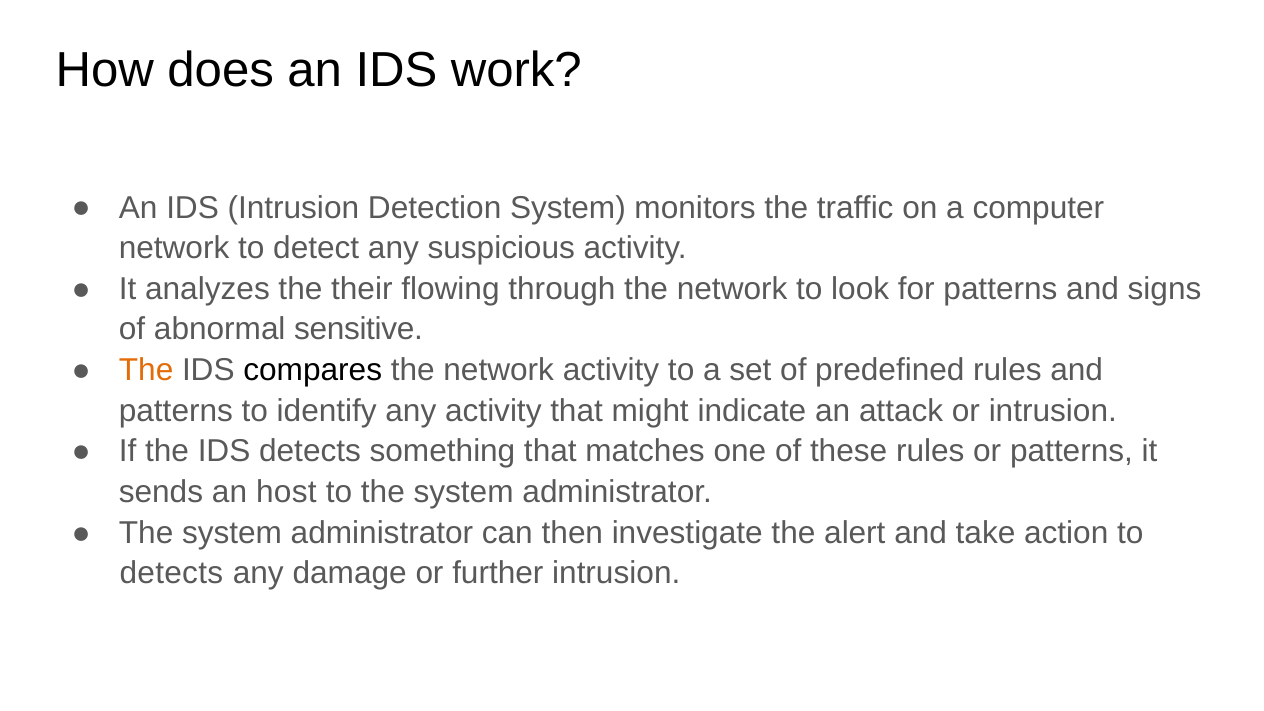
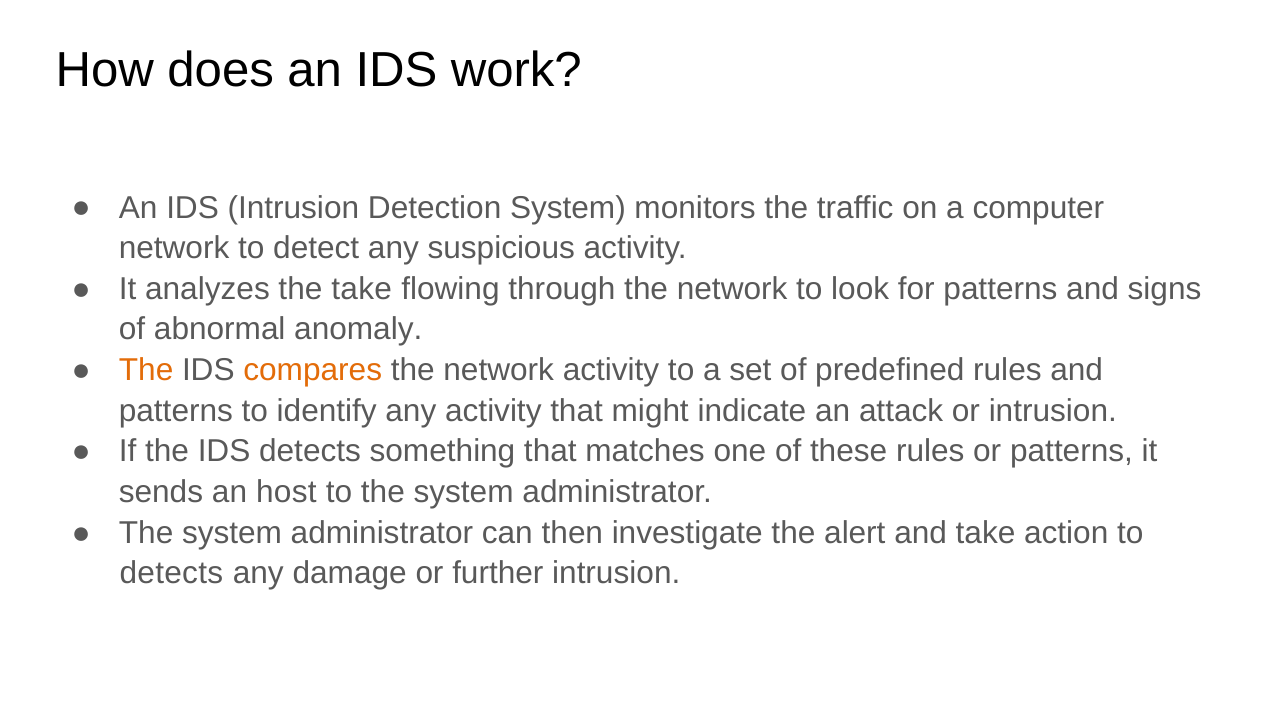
the their: their -> take
sensitive: sensitive -> anomaly
compares colour: black -> orange
